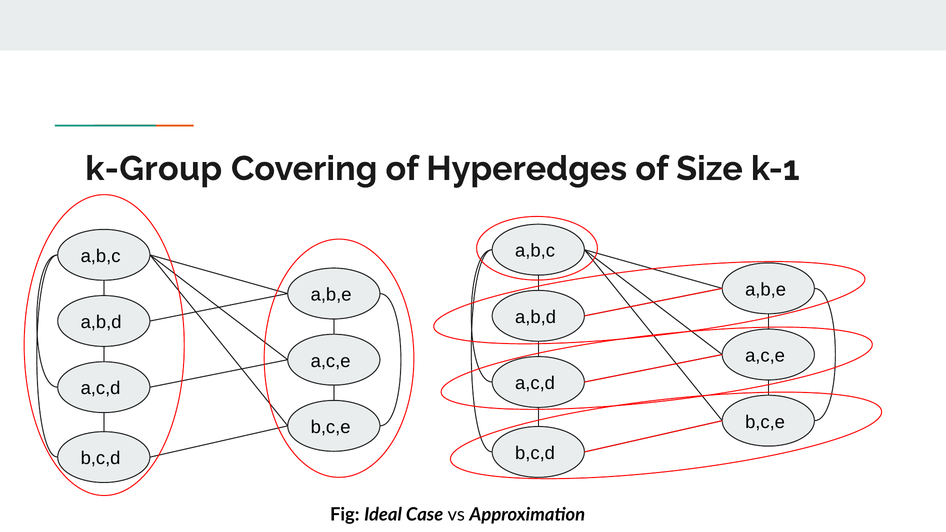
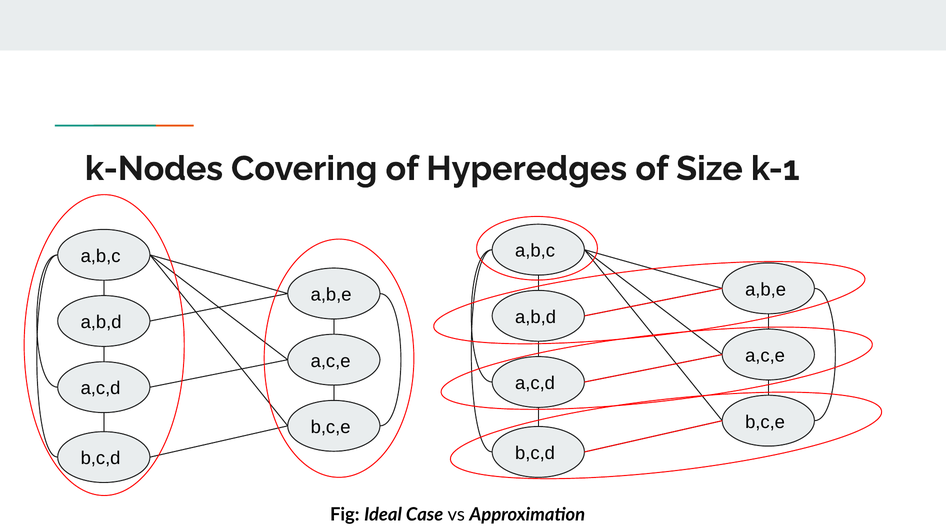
k-Group: k-Group -> k-Nodes
